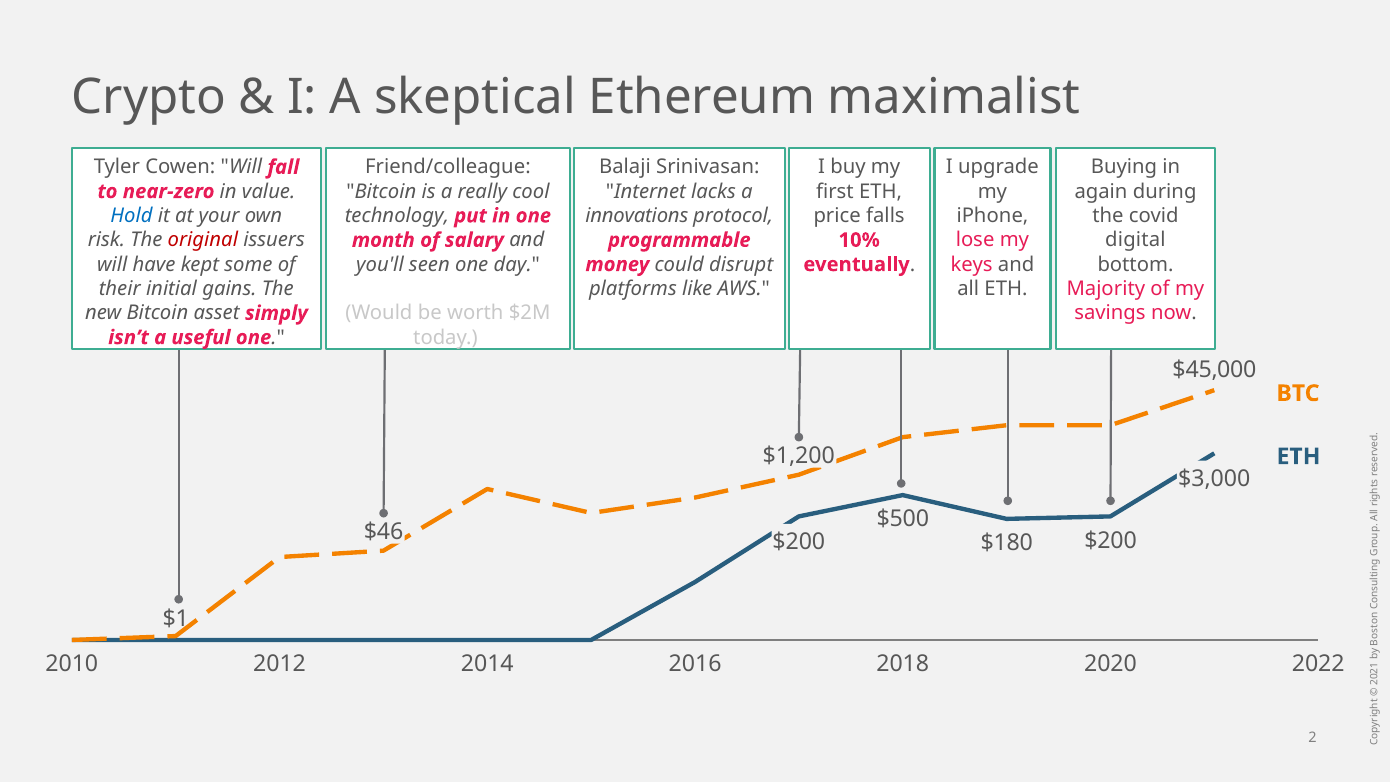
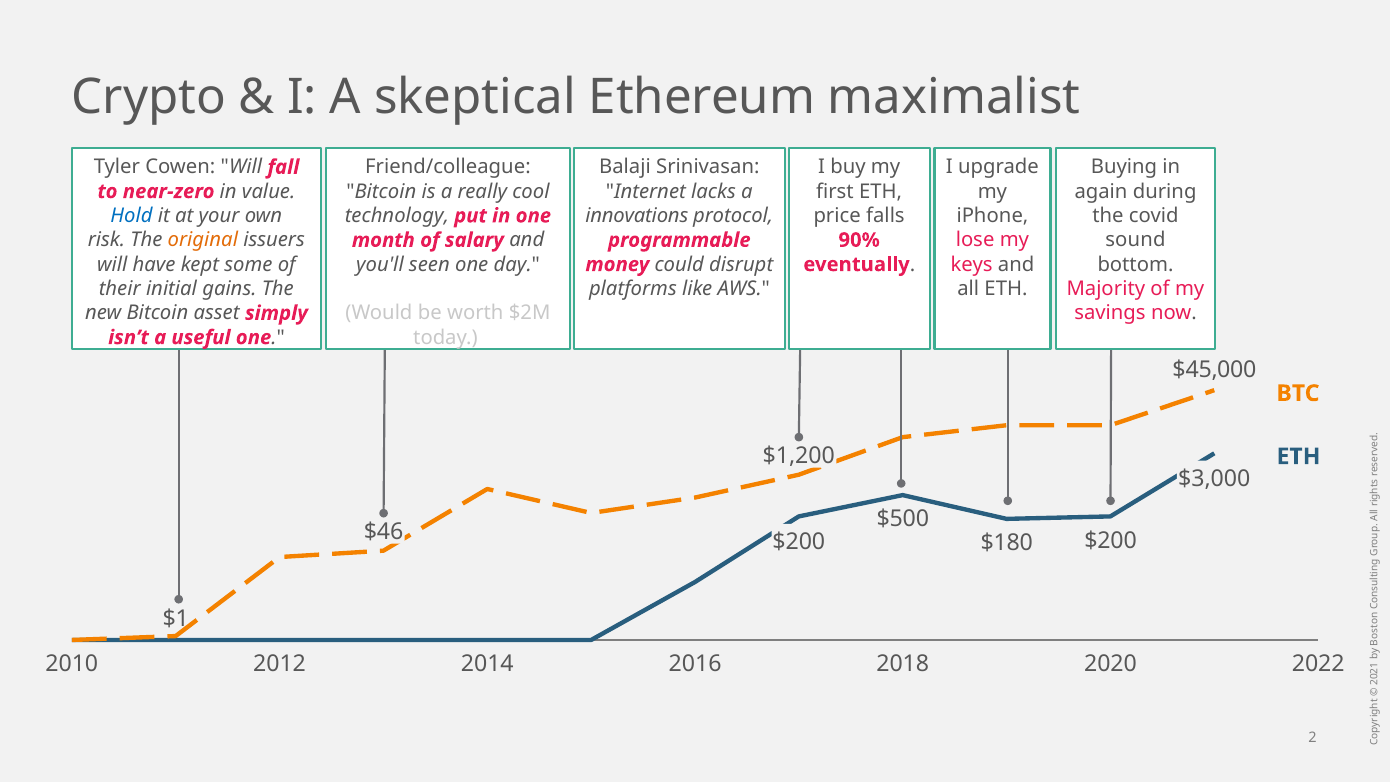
original colour: red -> orange
digital: digital -> sound
10%: 10% -> 90%
